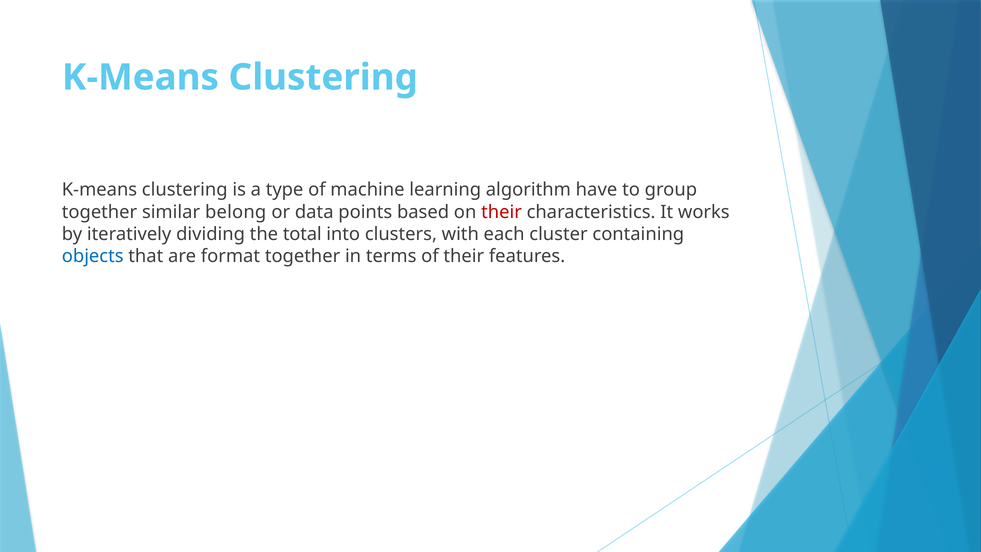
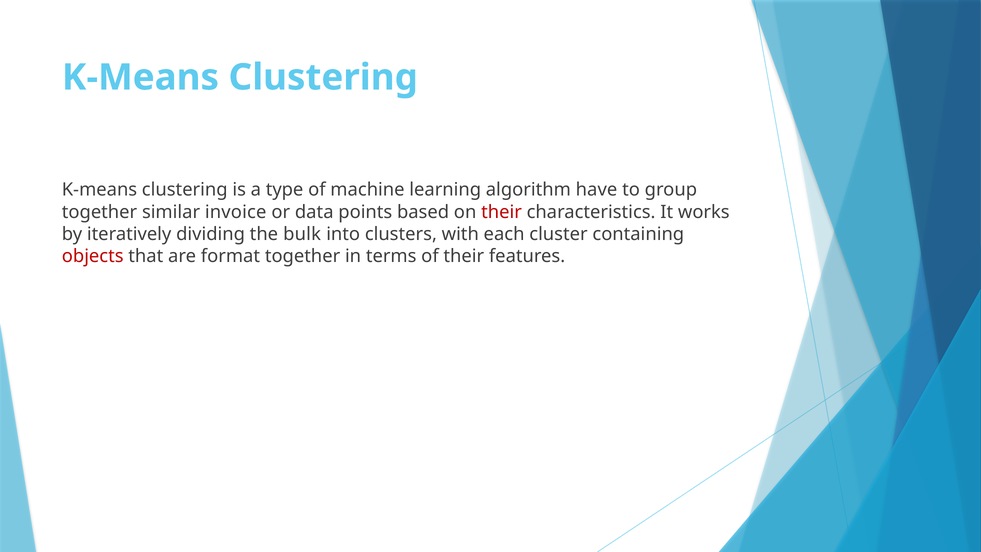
belong: belong -> invoice
total: total -> bulk
objects colour: blue -> red
